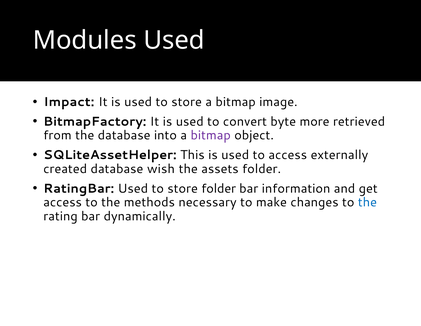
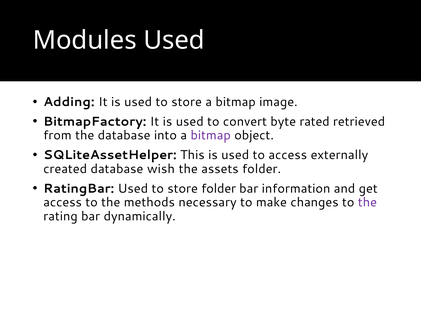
Impact: Impact -> Adding
more: more -> rated
the at (367, 202) colour: blue -> purple
